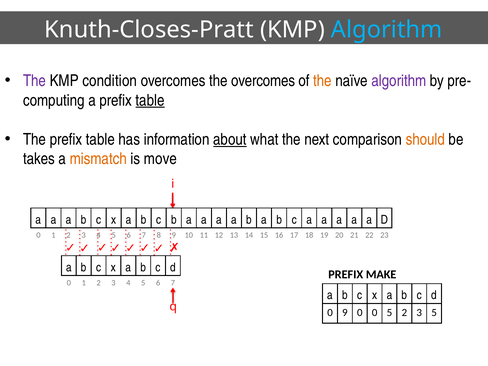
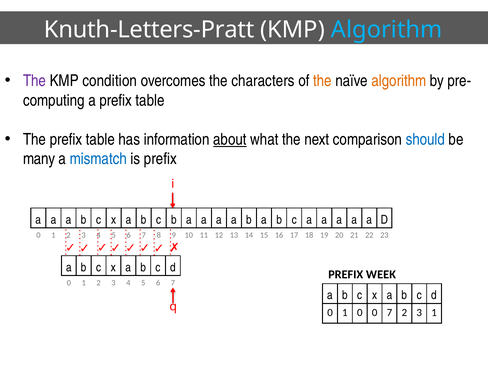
Knuth-Closes-Pratt: Knuth-Closes-Pratt -> Knuth-Letters-Pratt
the overcomes: overcomes -> characters
algorithm at (399, 81) colour: purple -> orange
table at (150, 100) underline: present -> none
should colour: orange -> blue
takes: takes -> many
mismatch colour: orange -> blue
is move: move -> prefix
MAKE: MAKE -> WEEK
9 at (345, 313): 9 -> 1
0 5: 5 -> 7
3 5: 5 -> 1
